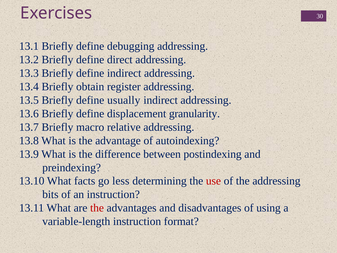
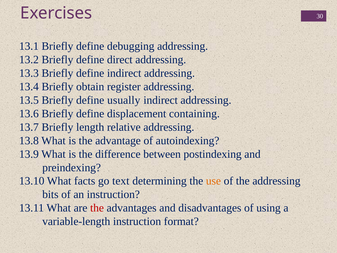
granularity: granularity -> containing
macro: macro -> length
less: less -> text
use colour: red -> orange
